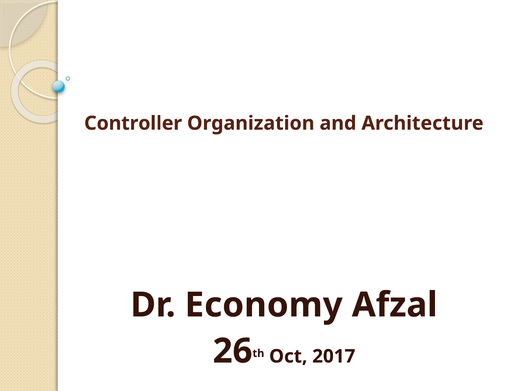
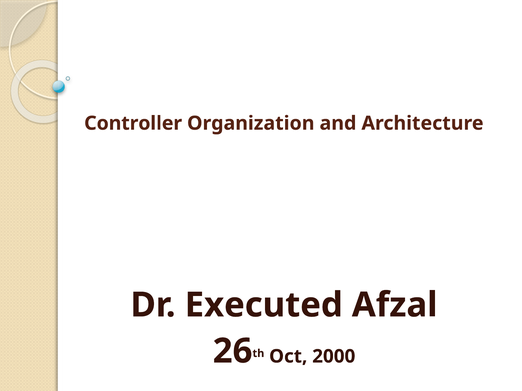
Economy: Economy -> Executed
2017: 2017 -> 2000
